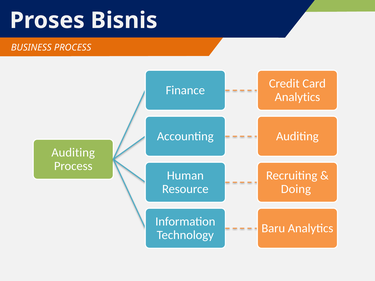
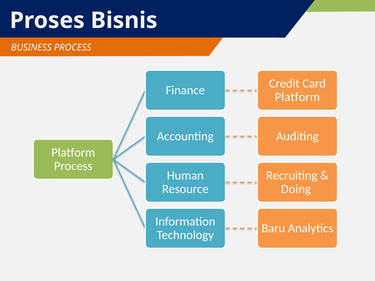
Analytics at (297, 97): Analytics -> Platform
Auditing at (73, 153): Auditing -> Platform
